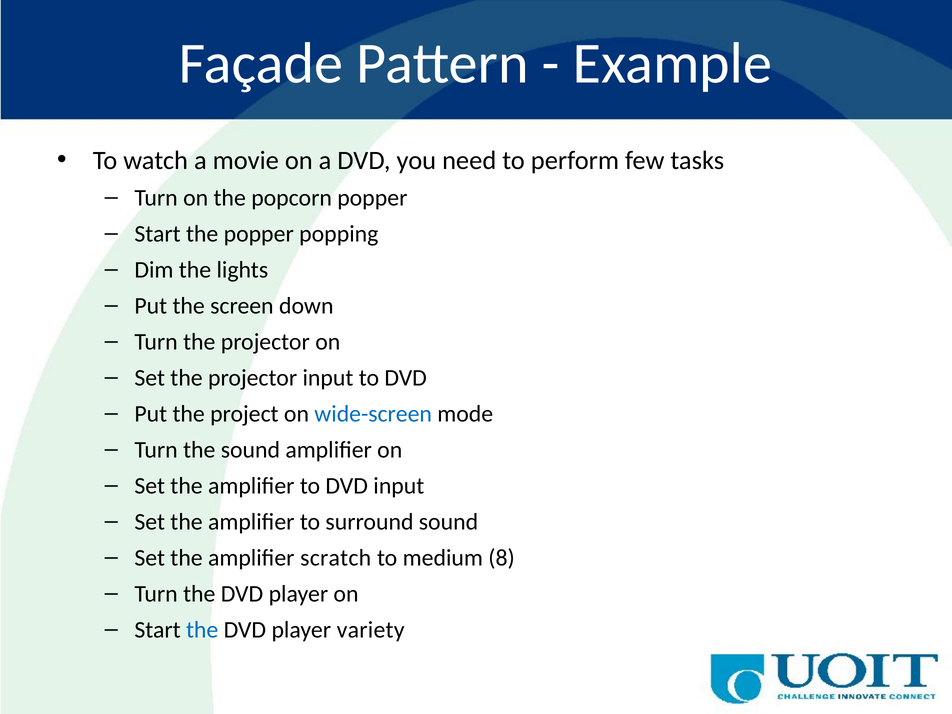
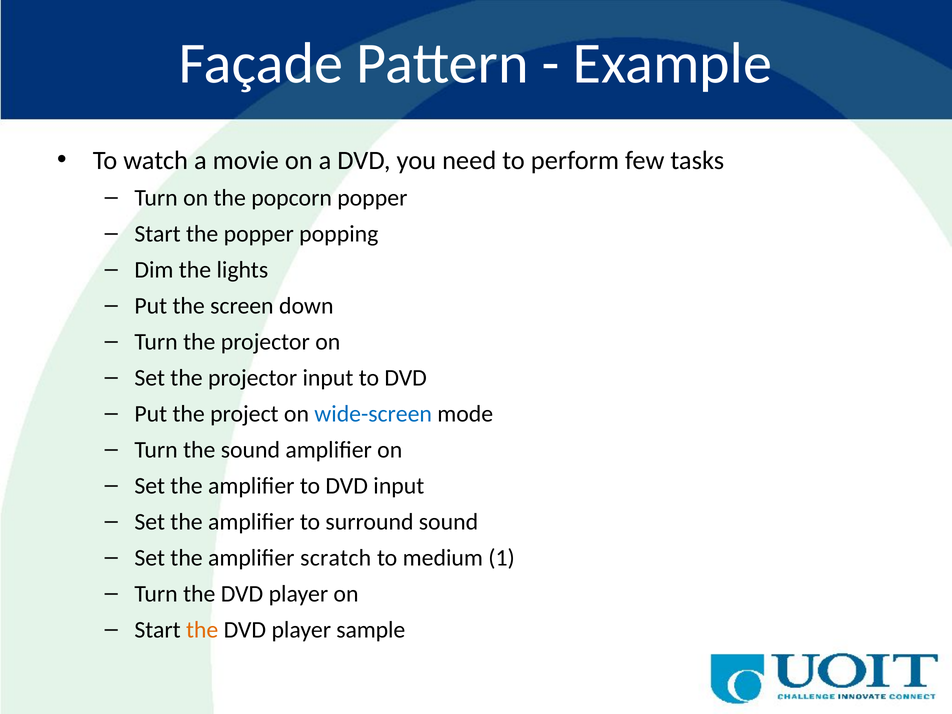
8: 8 -> 1
the at (202, 630) colour: blue -> orange
variety: variety -> sample
